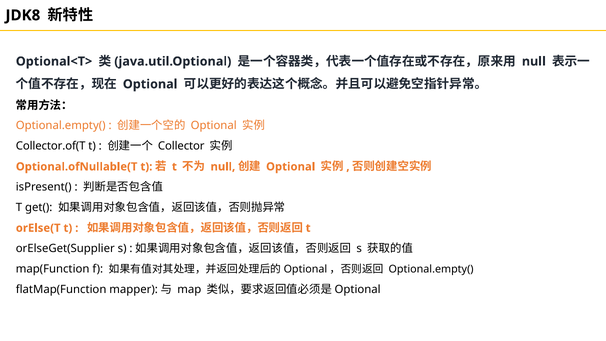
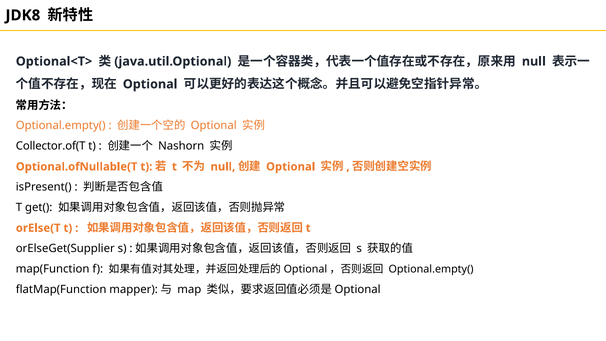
Collector: Collector -> Nashorn
